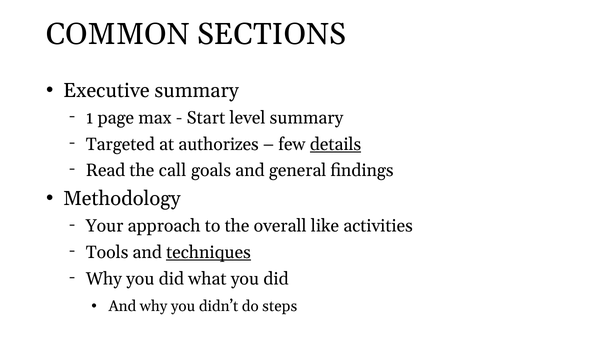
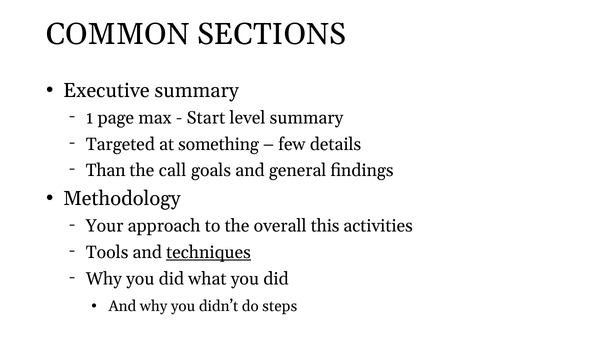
authorizes: authorizes -> something
details underline: present -> none
Read: Read -> Than
like: like -> this
